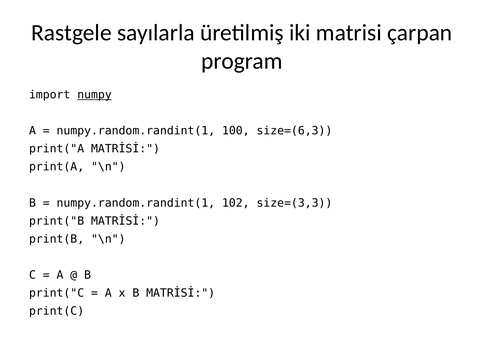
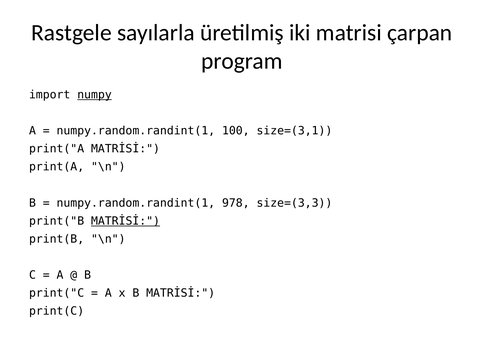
size=(6,3: size=(6,3 -> size=(3,1
102: 102 -> 978
MATRİSİ at (125, 221) underline: none -> present
